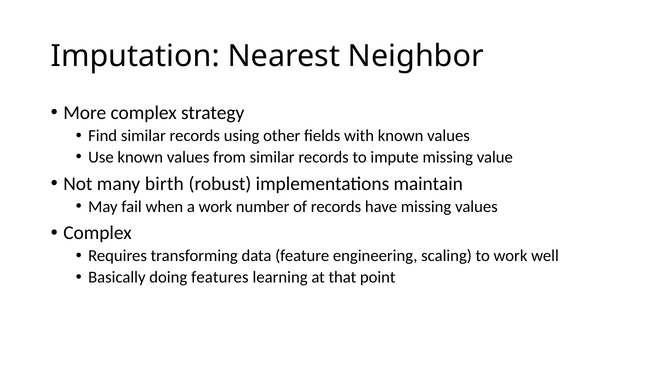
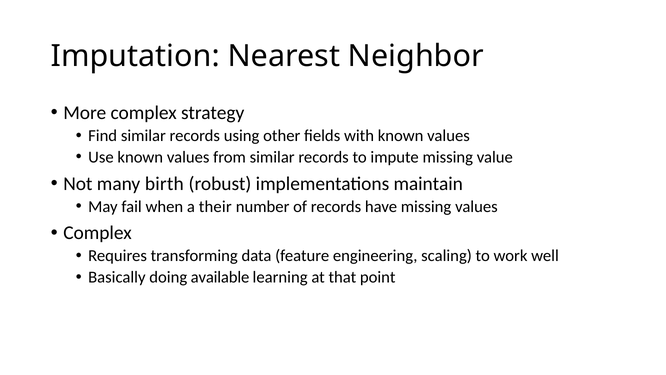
a work: work -> their
features: features -> available
